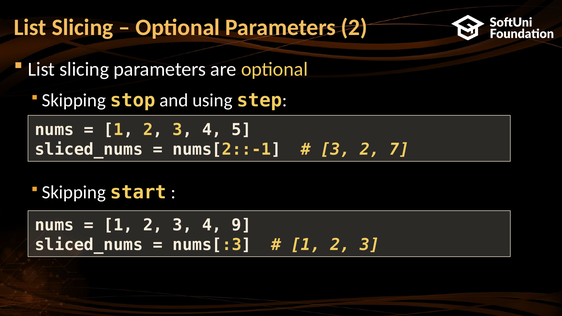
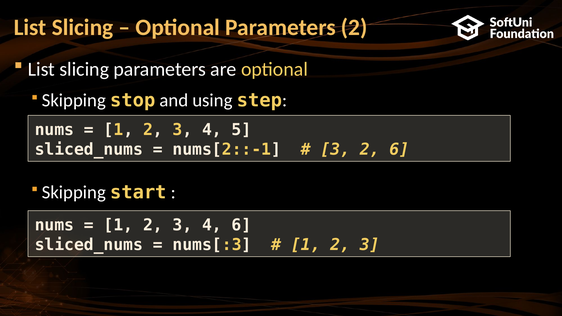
2 7: 7 -> 6
4 9: 9 -> 6
